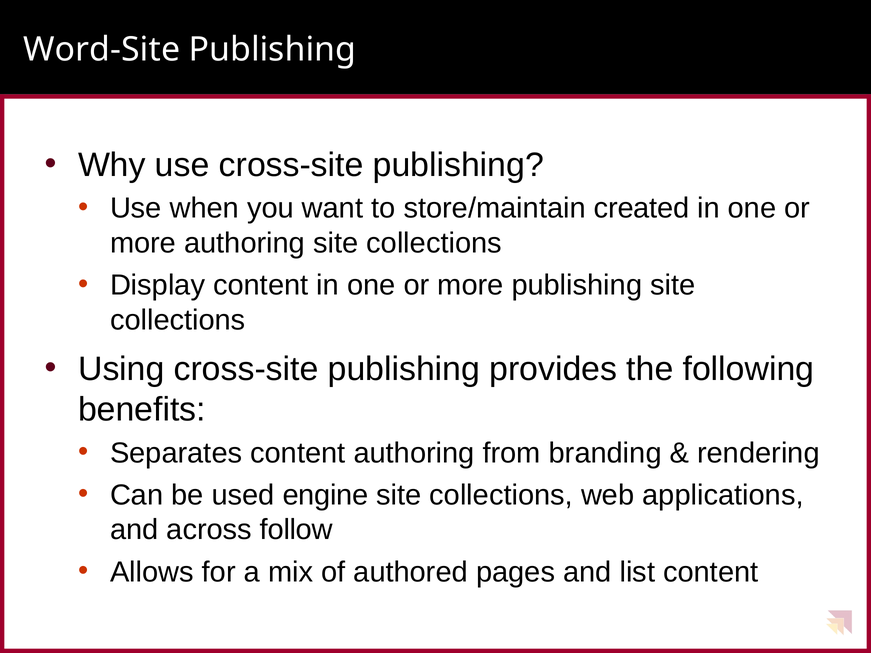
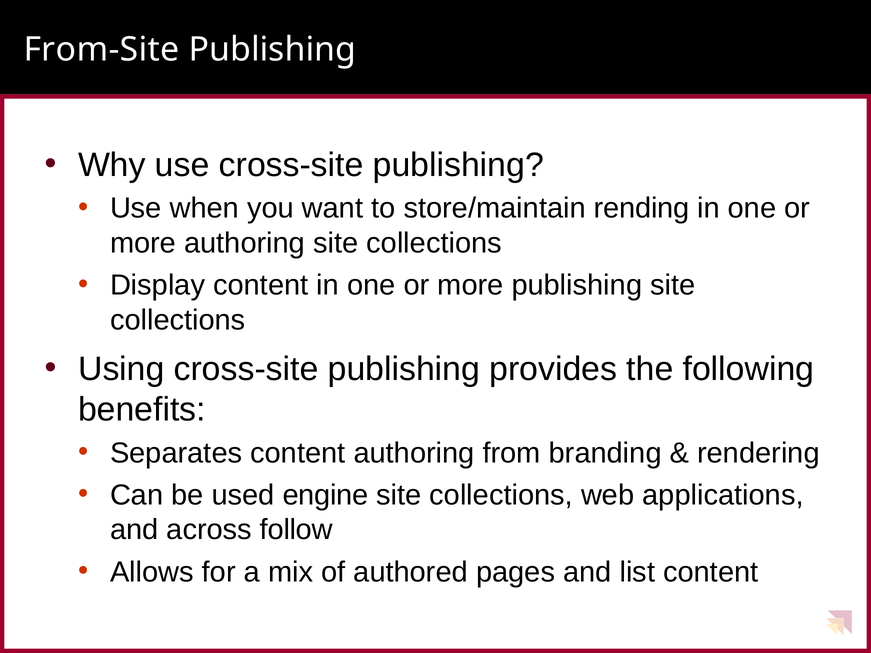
Word-Site: Word-Site -> From-Site
created: created -> rending
